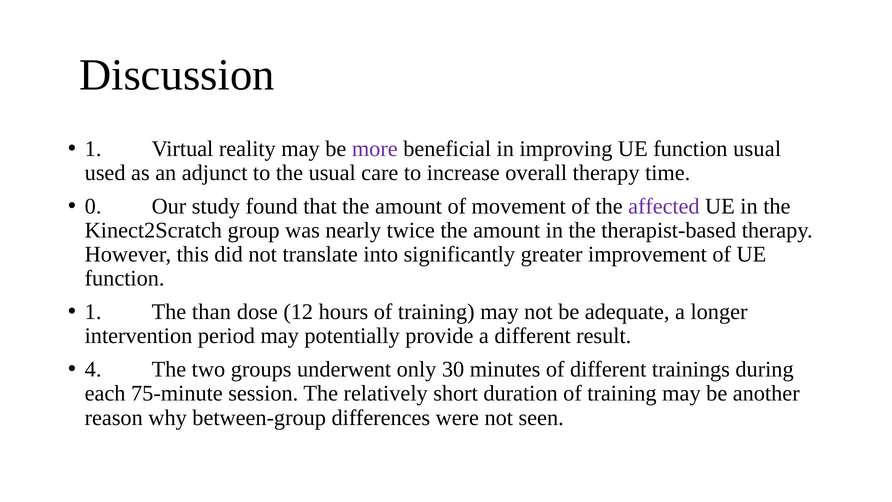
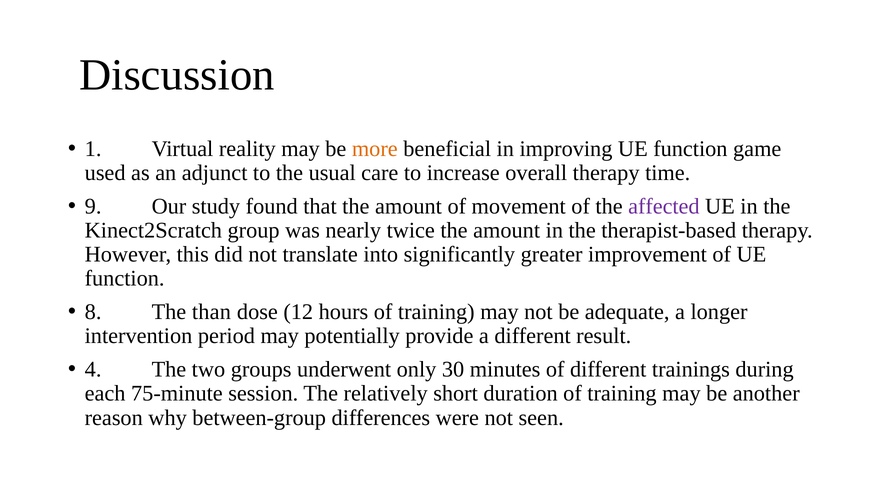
more colour: purple -> orange
function usual: usual -> game
0: 0 -> 9
1 at (93, 312): 1 -> 8
